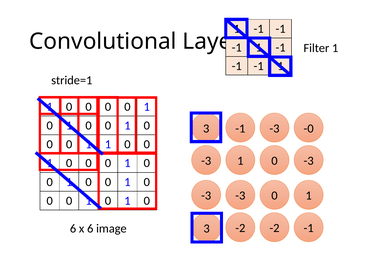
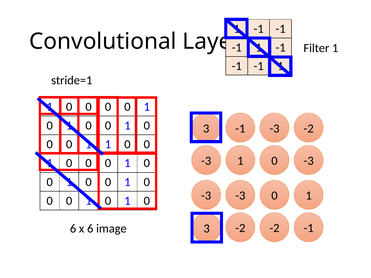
-3 -0: -0 -> -2
